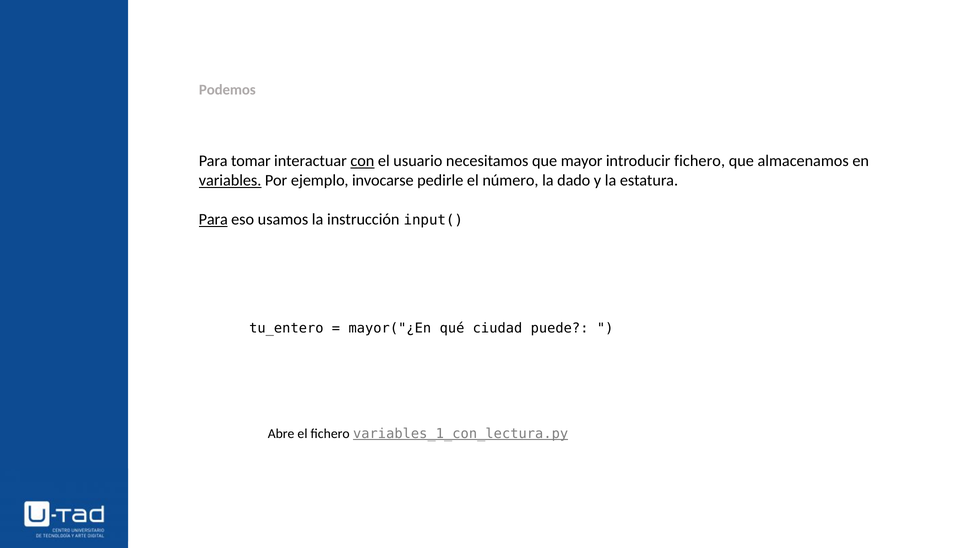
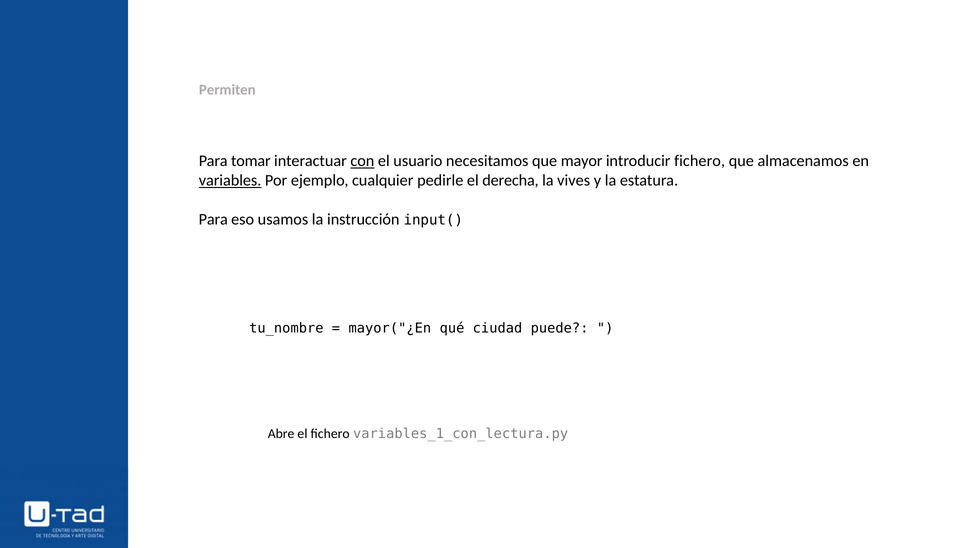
Podemos: Podemos -> Permiten
invocarse: invocarse -> cualquier
número: número -> derecha
dado: dado -> vives
Para at (213, 219) underline: present -> none
tu_entero: tu_entero -> tu_nombre
variables_1_con_lectura.py underline: present -> none
